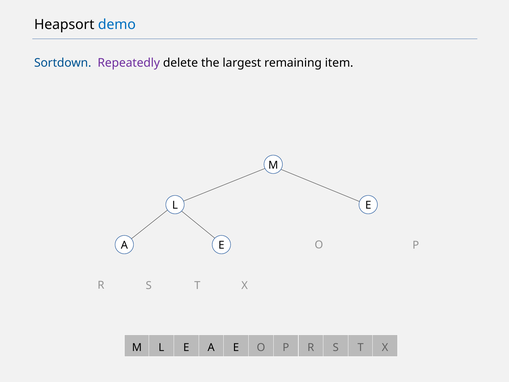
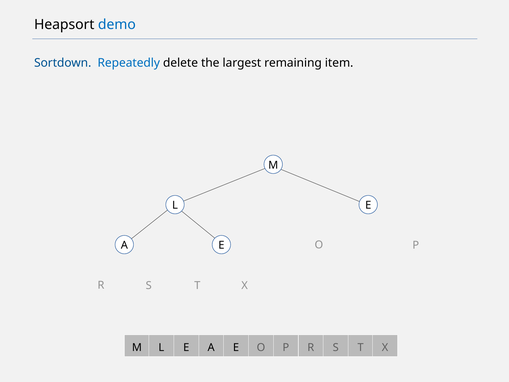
Repeatedly colour: purple -> blue
